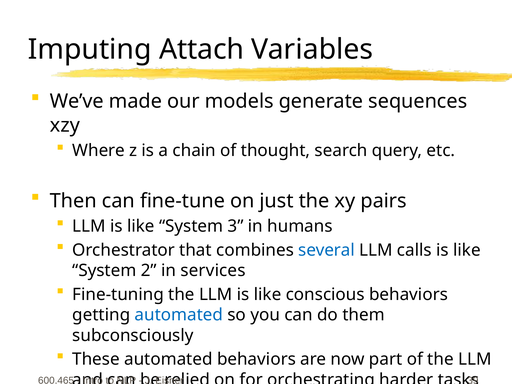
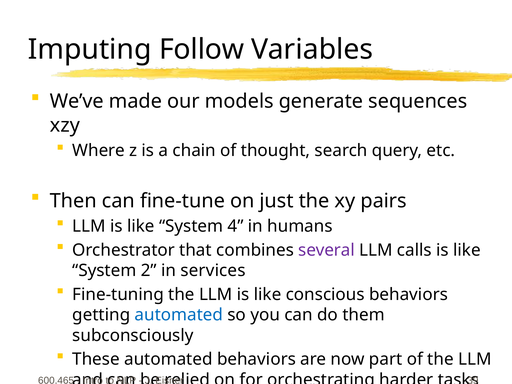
Attach: Attach -> Follow
3: 3 -> 4
several colour: blue -> purple
